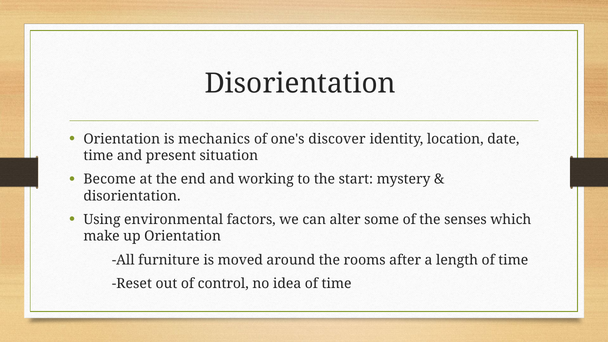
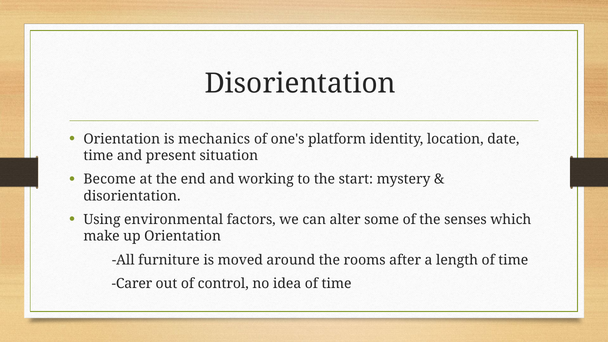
discover: discover -> platform
Reset: Reset -> Carer
